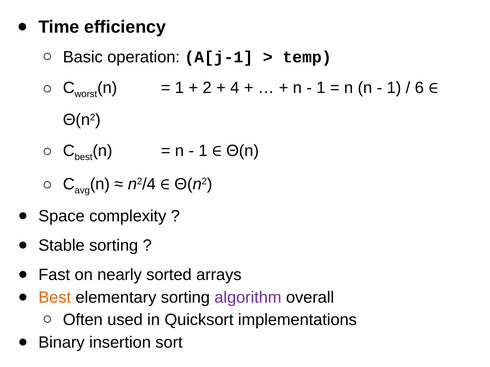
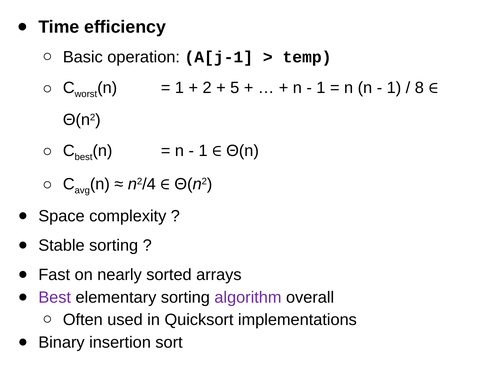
4: 4 -> 5
6: 6 -> 8
Best at (55, 298) colour: orange -> purple
